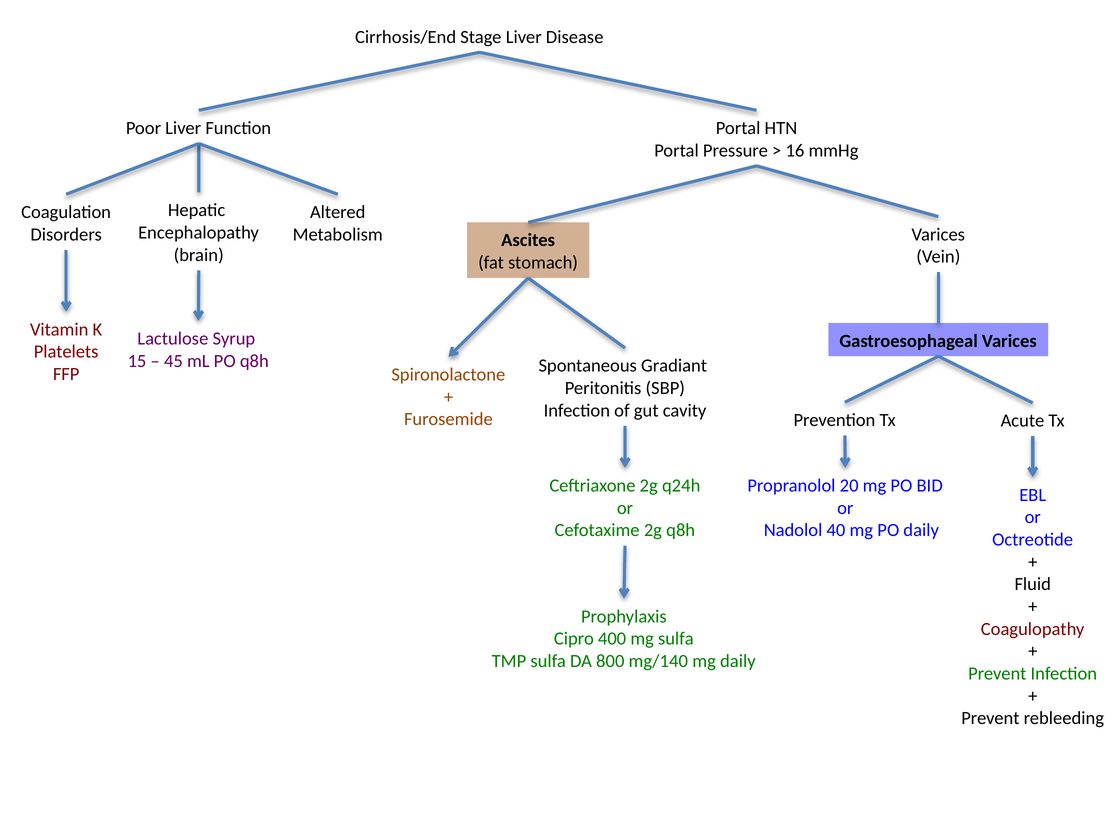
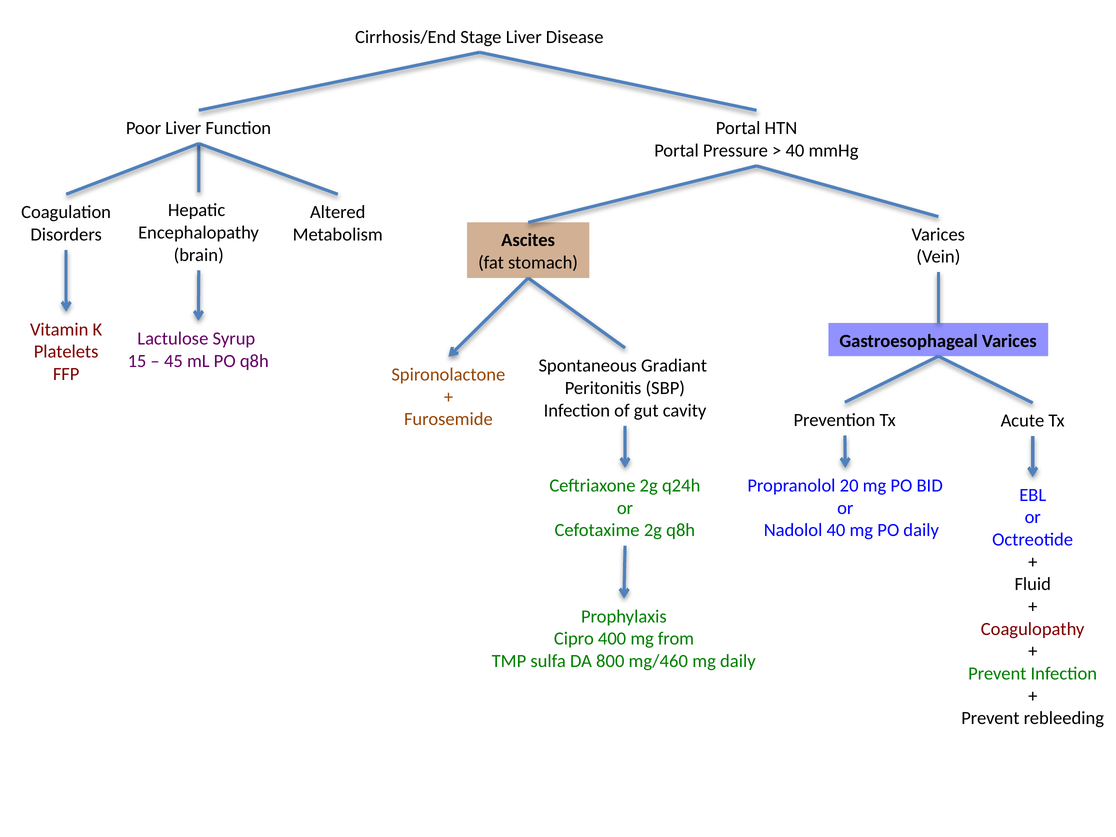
16 at (795, 151): 16 -> 40
mg sulfa: sulfa -> from
mg/140: mg/140 -> mg/460
